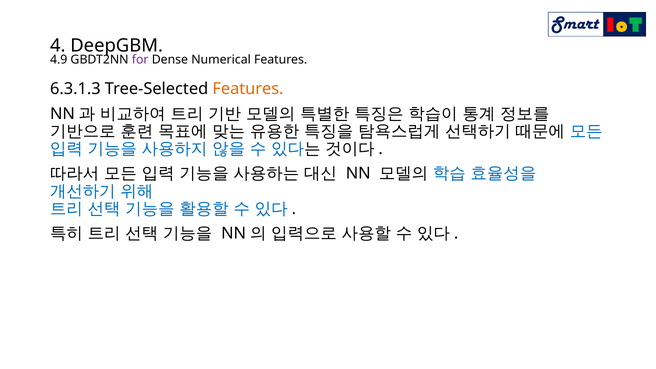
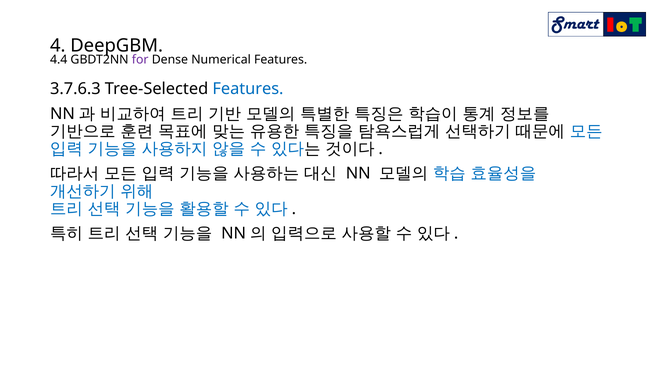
4.9: 4.9 -> 4.4
6.3.1.3: 6.3.1.3 -> 3.7.6.3
Features at (248, 89) colour: orange -> blue
